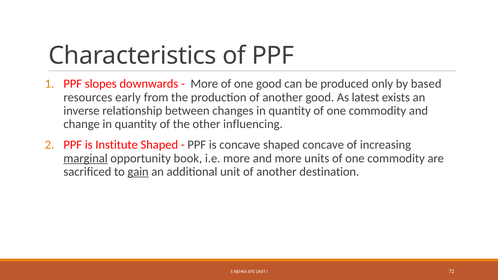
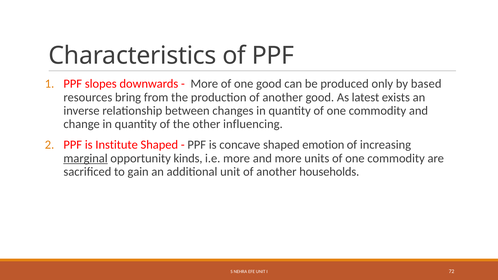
early: early -> bring
shaped concave: concave -> emotion
book: book -> kinds
gain underline: present -> none
destination: destination -> households
